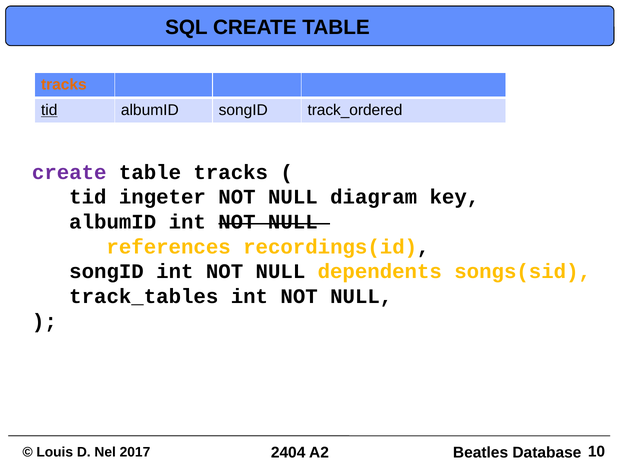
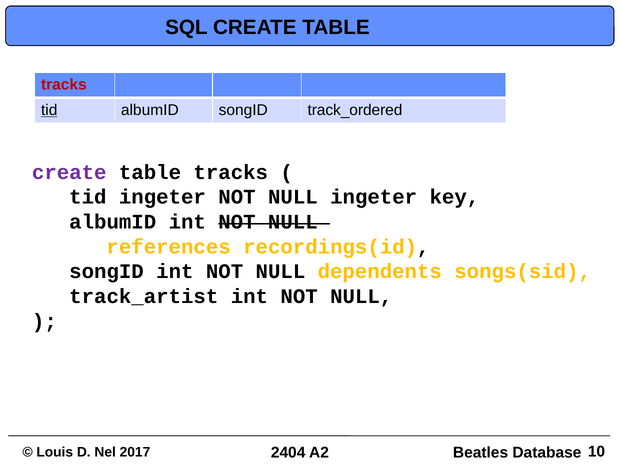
tracks at (64, 85) colour: orange -> red
NULL diagram: diagram -> ingeter
track_tables: track_tables -> track_artist
